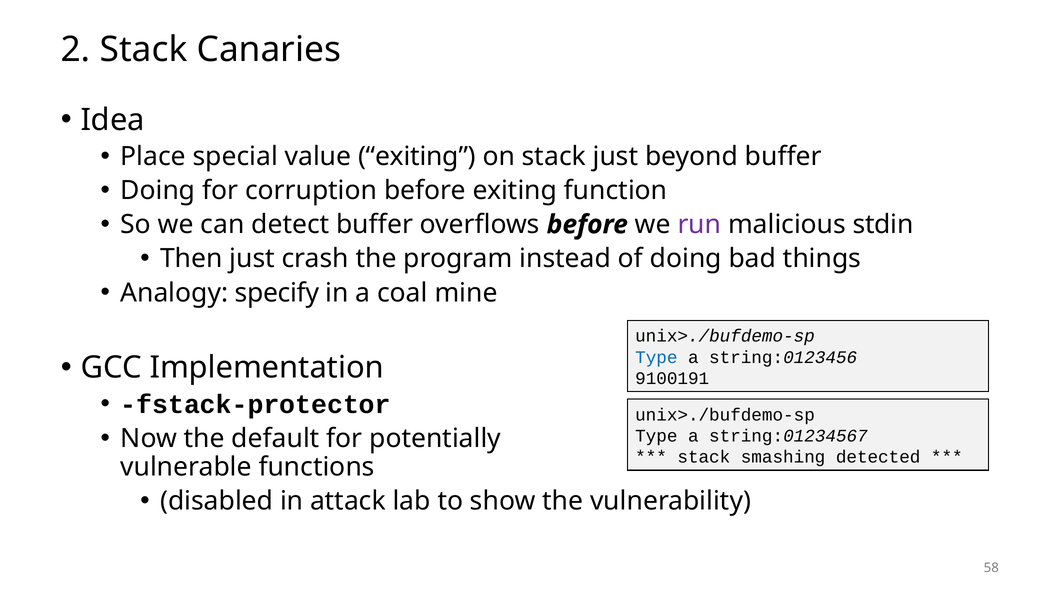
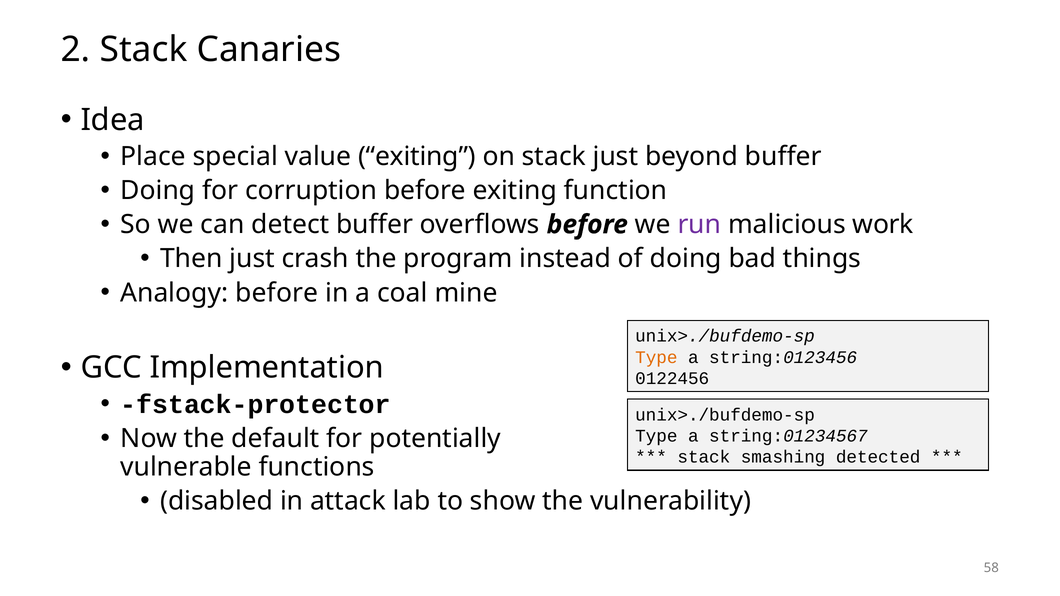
stdin: stdin -> work
Analogy specify: specify -> before
Type at (656, 357) colour: blue -> orange
9100191: 9100191 -> 0122456
